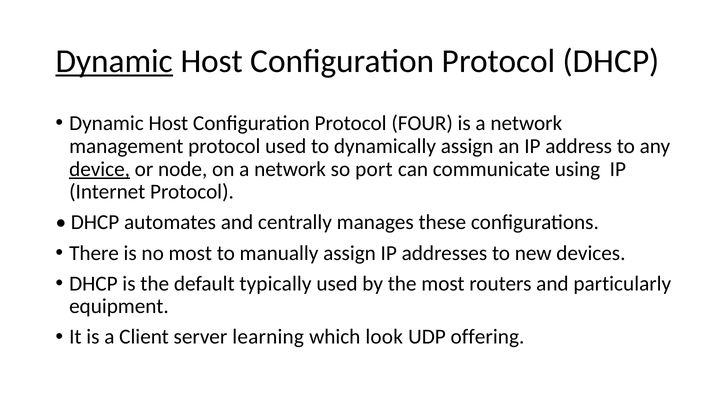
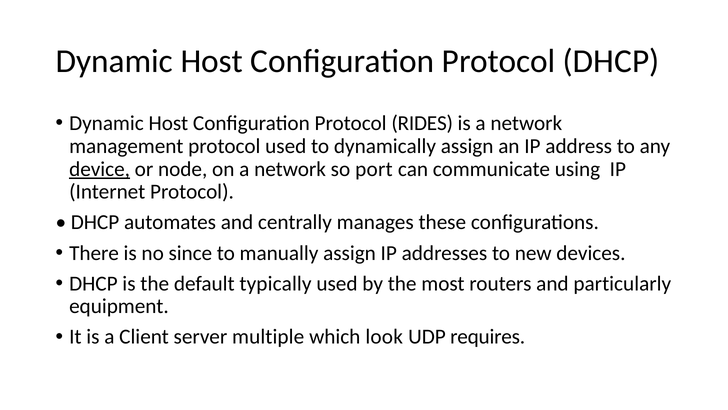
Dynamic at (114, 61) underline: present -> none
FOUR: FOUR -> RIDES
no most: most -> since
learning: learning -> multiple
offering: offering -> requires
